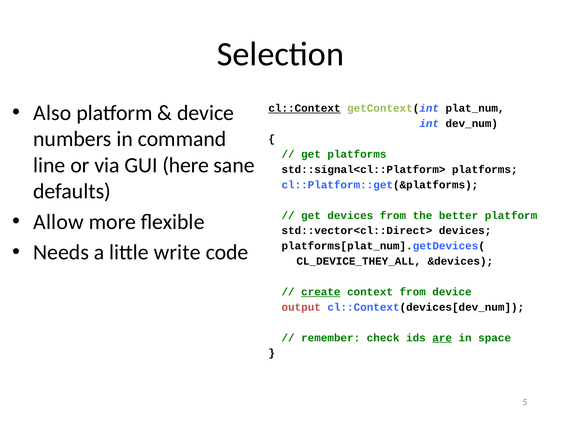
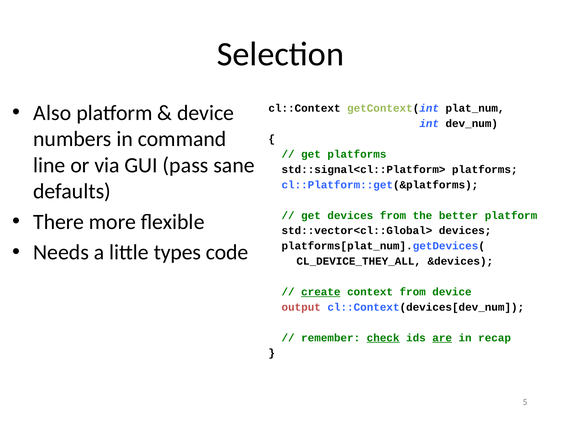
cl::Context underline: present -> none
here: here -> pass
Allow: Allow -> There
std::vector<cl::Direct>: std::vector<cl::Direct> -> std::vector<cl::Global>
write: write -> types
check underline: none -> present
space: space -> recap
